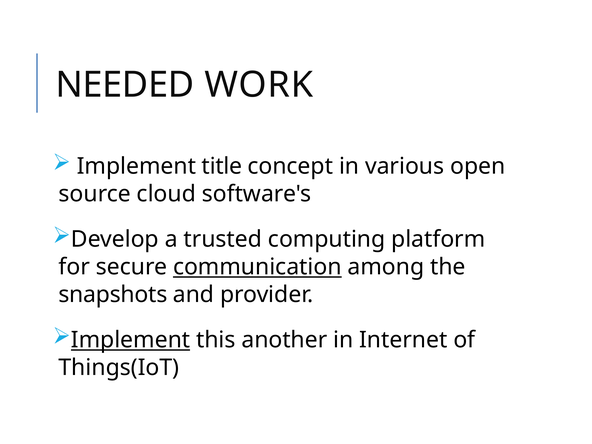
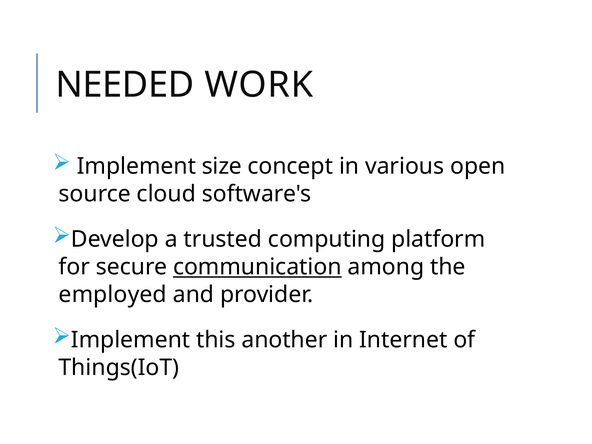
title: title -> size
snapshots: snapshots -> employed
Implement at (131, 340) underline: present -> none
